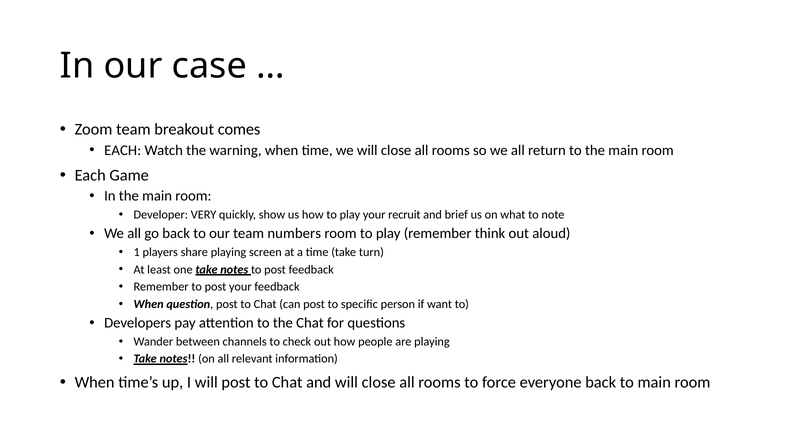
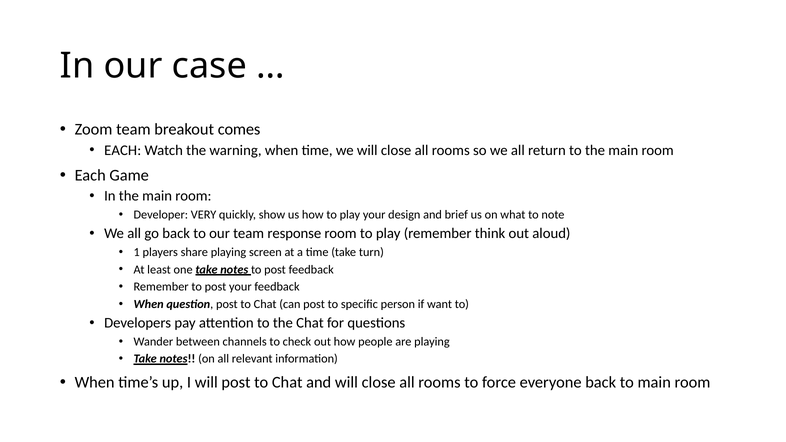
recruit: recruit -> design
numbers: numbers -> response
